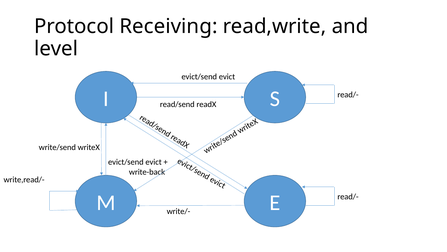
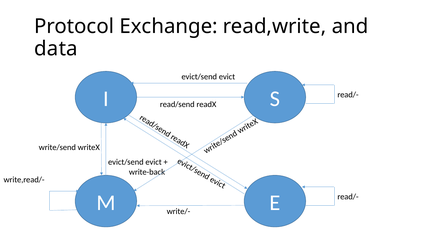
Receiving: Receiving -> Exchange
level: level -> data
